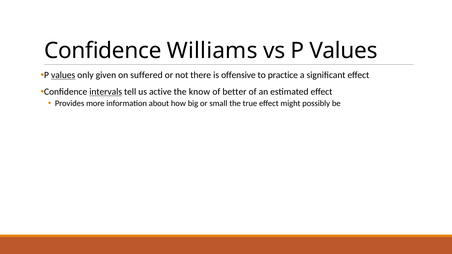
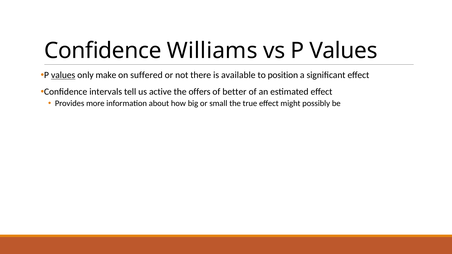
given: given -> make
offensive: offensive -> available
practice: practice -> position
intervals underline: present -> none
know: know -> offers
